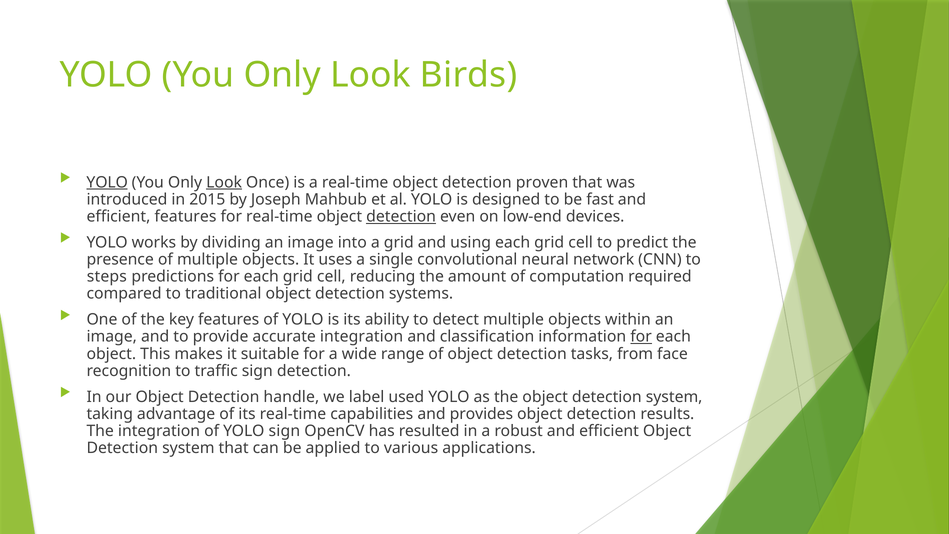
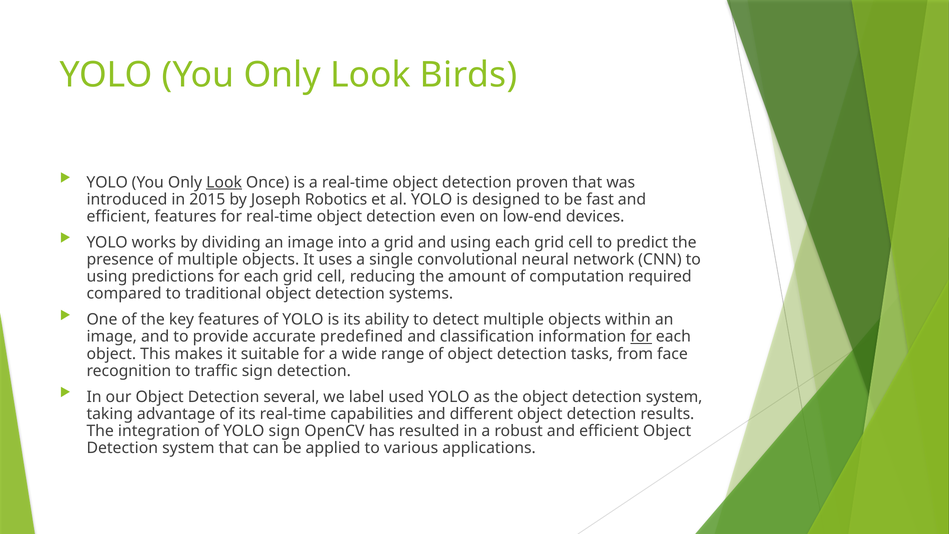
YOLO at (107, 182) underline: present -> none
Mahbub: Mahbub -> Robotics
detection at (401, 216) underline: present -> none
steps at (107, 277): steps -> using
accurate integration: integration -> predefined
handle: handle -> several
provides: provides -> different
